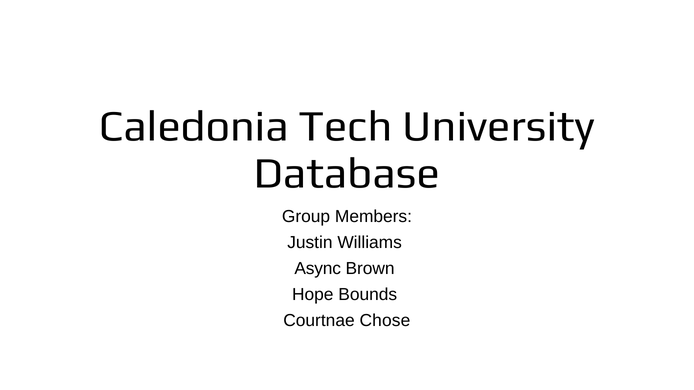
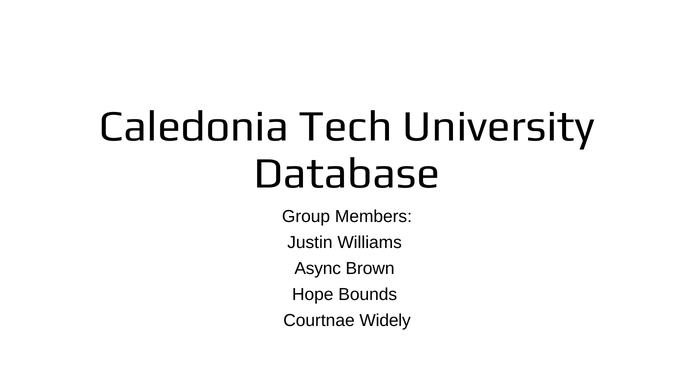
Chose: Chose -> Widely
